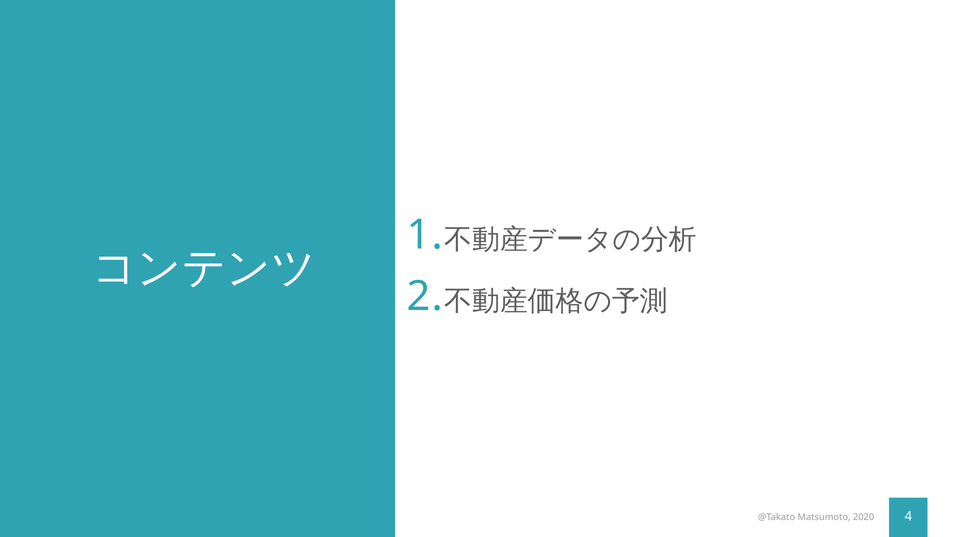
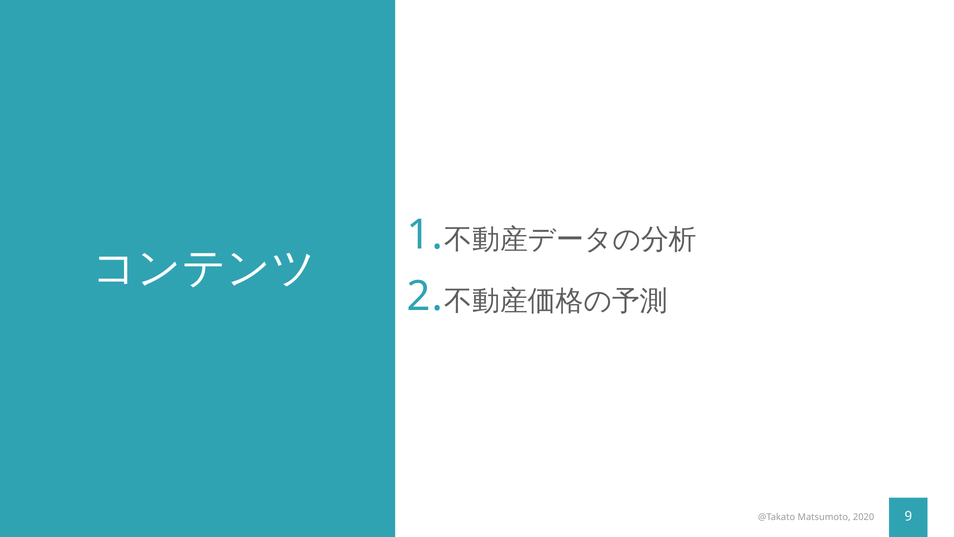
4: 4 -> 9
